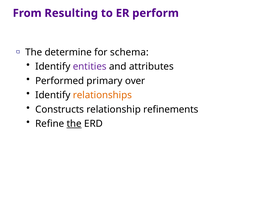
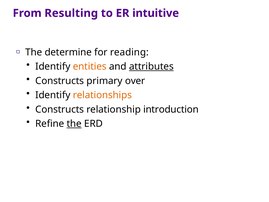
perform: perform -> intuitive
schema: schema -> reading
entities colour: purple -> orange
attributes underline: none -> present
Performed at (60, 81): Performed -> Constructs
refinements: refinements -> introduction
